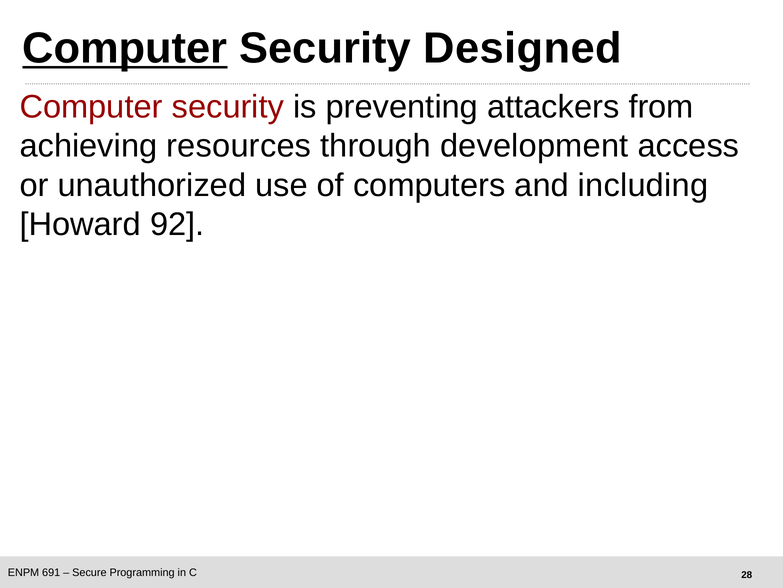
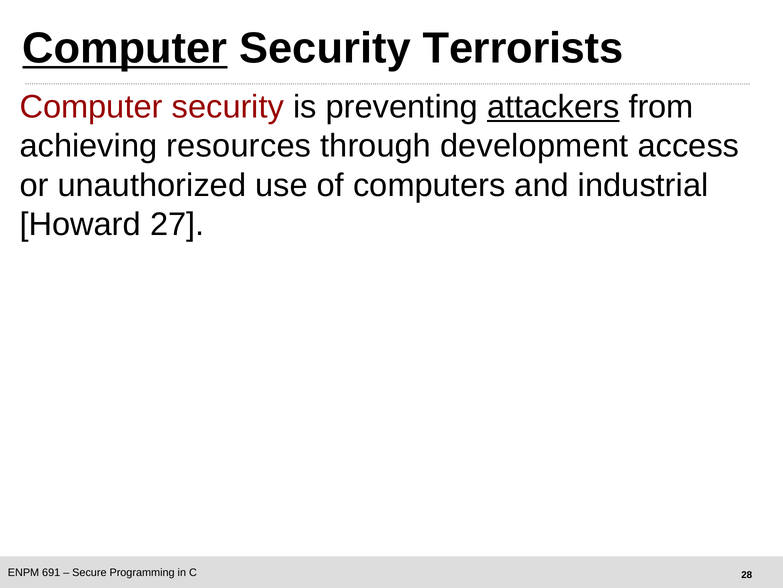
Designed: Designed -> Terrorists
attackers underline: none -> present
including: including -> industrial
92: 92 -> 27
